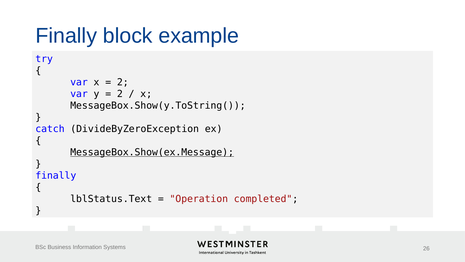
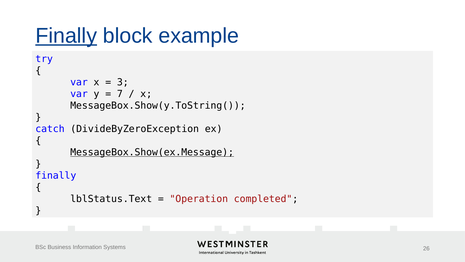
Finally at (66, 36) underline: none -> present
2 at (123, 82): 2 -> 3
2 at (120, 94): 2 -> 7
